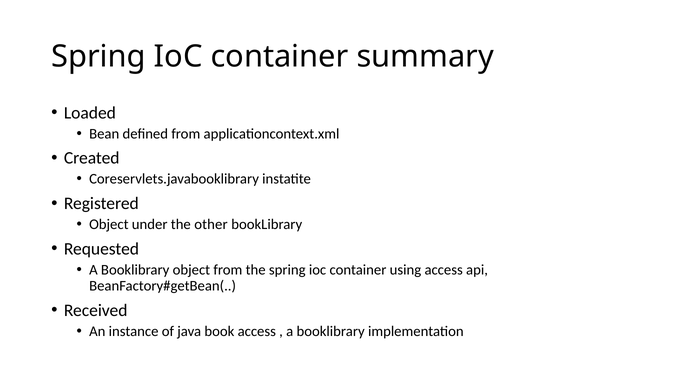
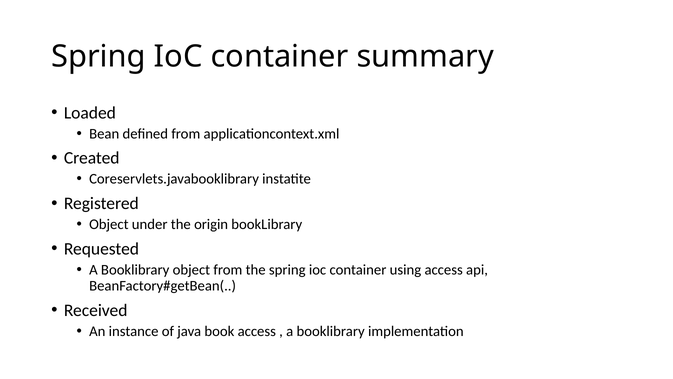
other: other -> origin
